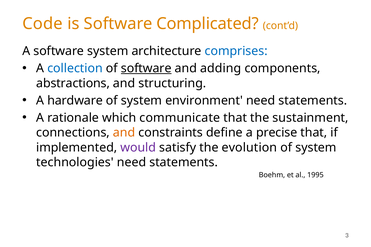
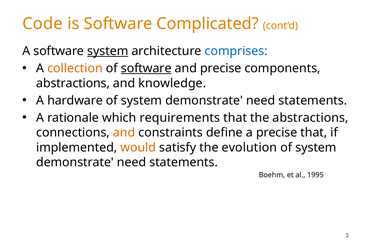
system at (108, 51) underline: none -> present
collection colour: blue -> orange
and adding: adding -> precise
structuring: structuring -> knowledge
environment at (204, 101): environment -> demonstrate
communicate: communicate -> requirements
the sustainment: sustainment -> abstractions
would colour: purple -> orange
technologies at (75, 162): technologies -> demonstrate
